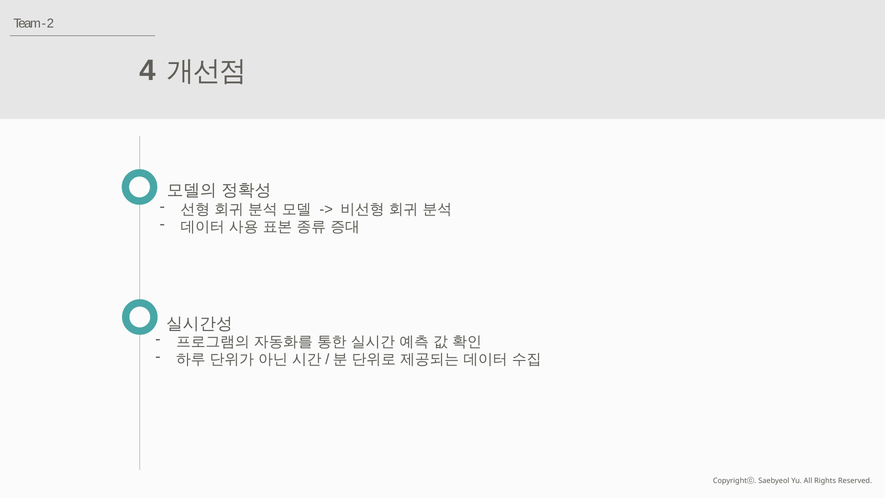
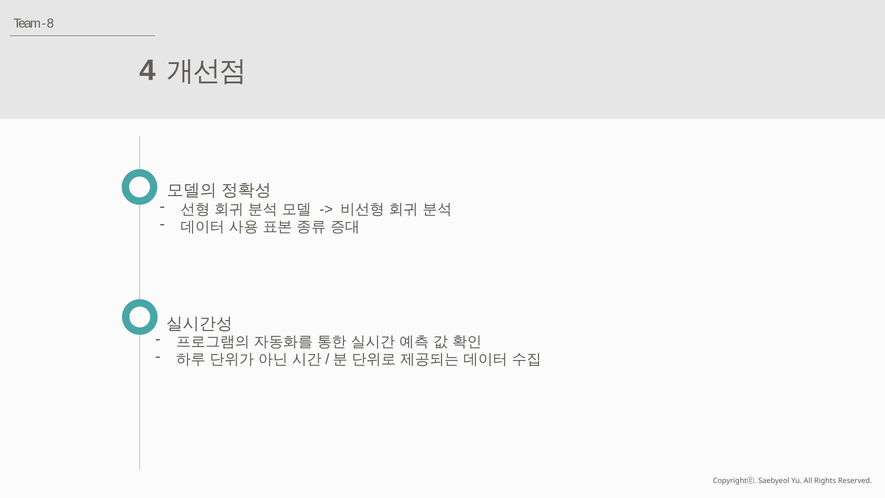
2: 2 -> 8
